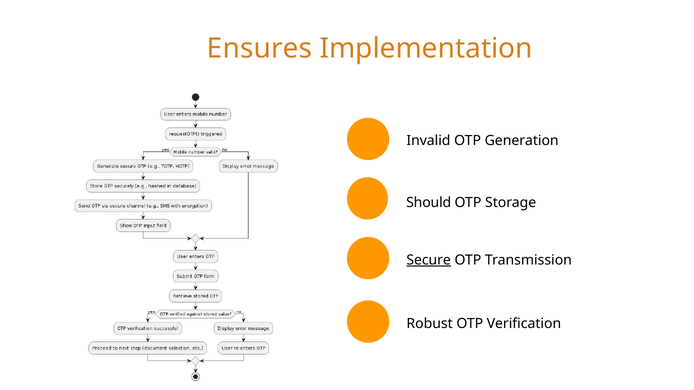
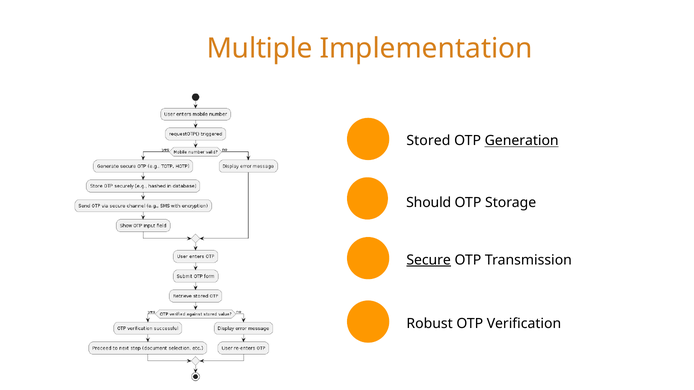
Ensures: Ensures -> Multiple
Invalid: Invalid -> Stored
Generation underline: none -> present
